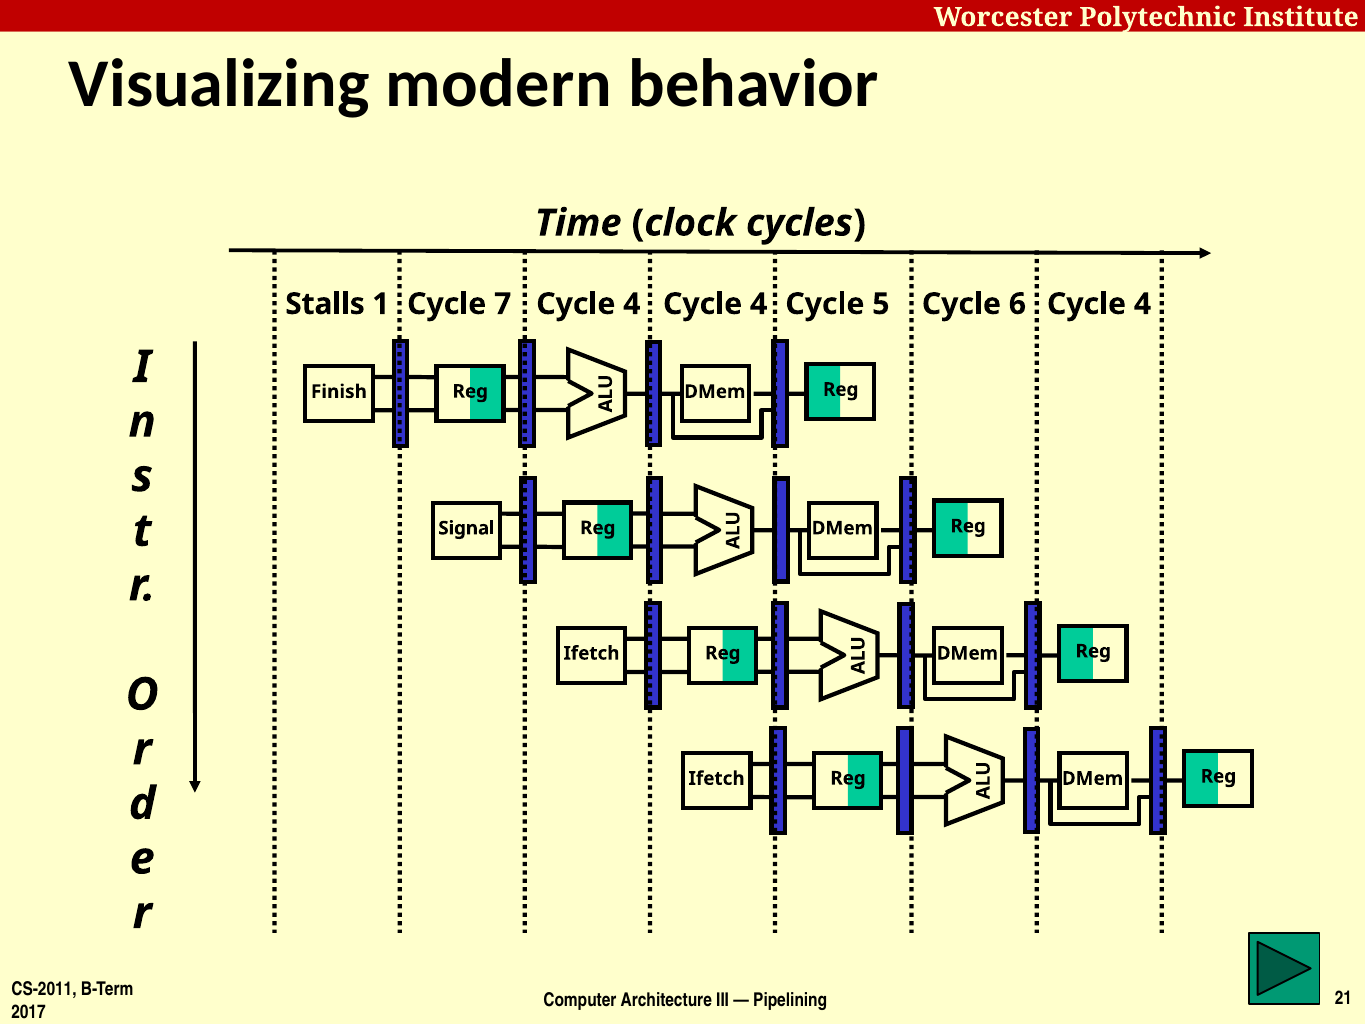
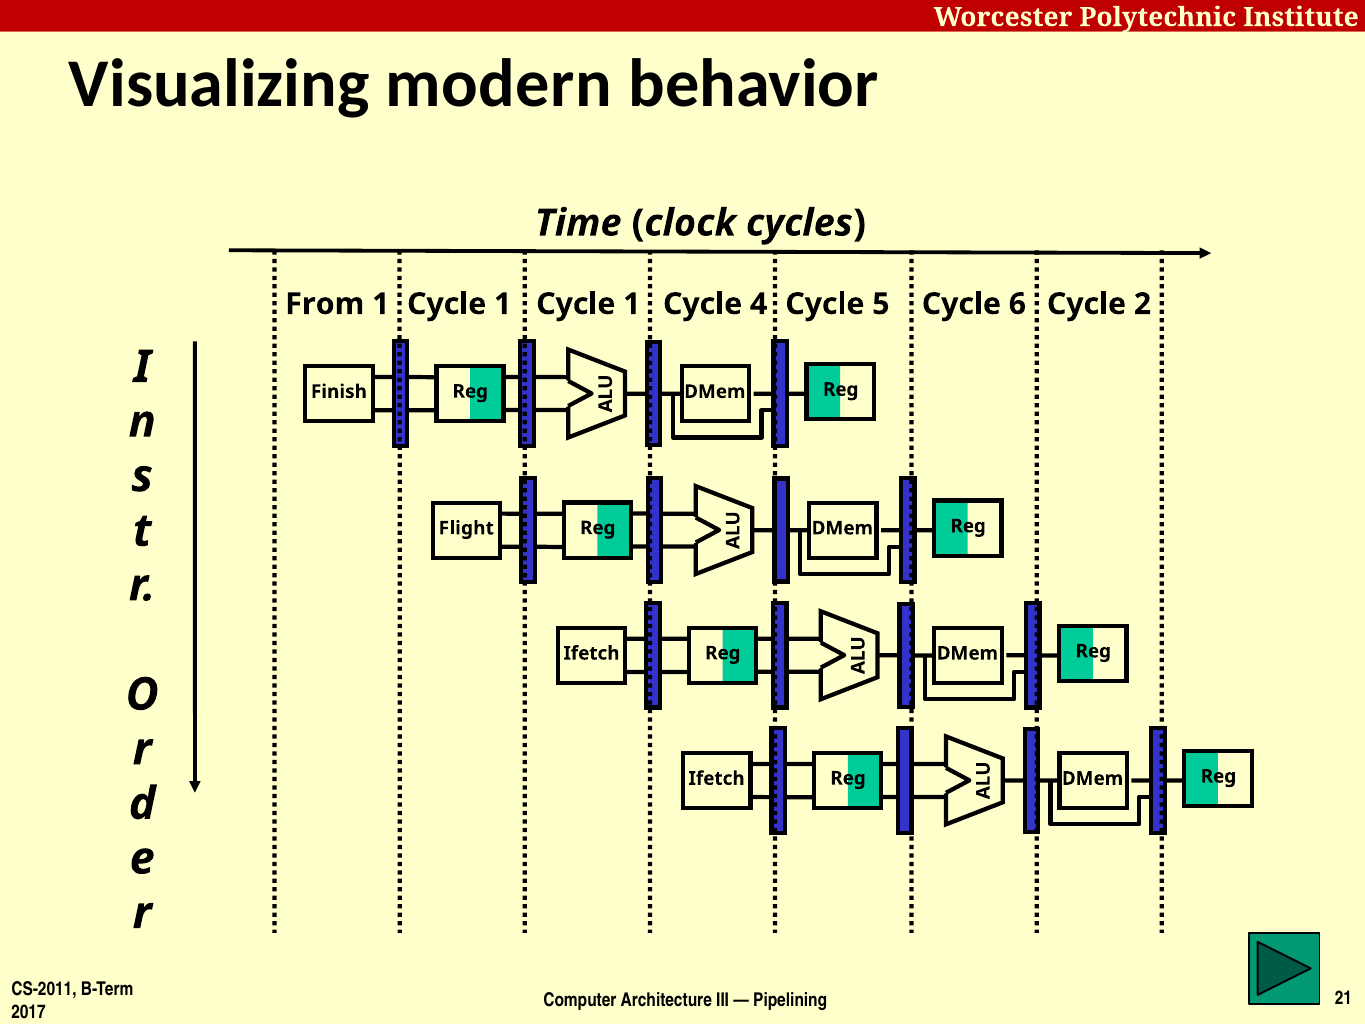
Stalls: Stalls -> From
7 at (503, 304): 7 -> 1
4 at (632, 304): 4 -> 1
6 Cycle 4: 4 -> 2
Signal: Signal -> Flight
